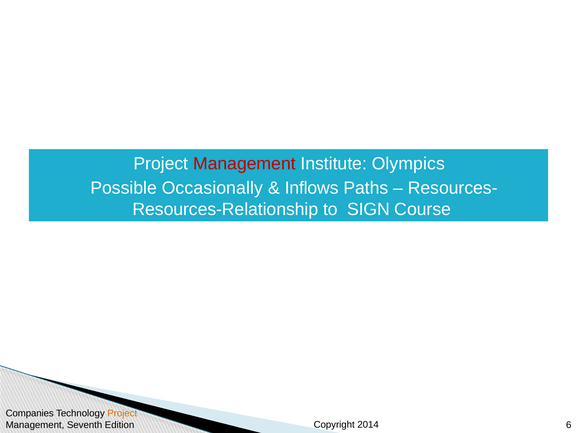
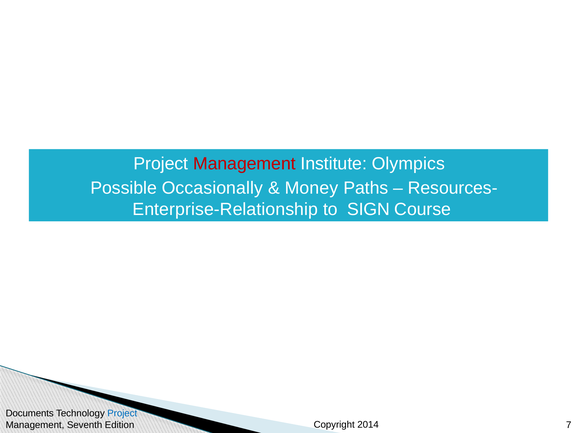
Inflows: Inflows -> Money
Resources-Relationship: Resources-Relationship -> Enterprise-Relationship
Companies: Companies -> Documents
Project at (122, 413) colour: orange -> blue
6: 6 -> 7
